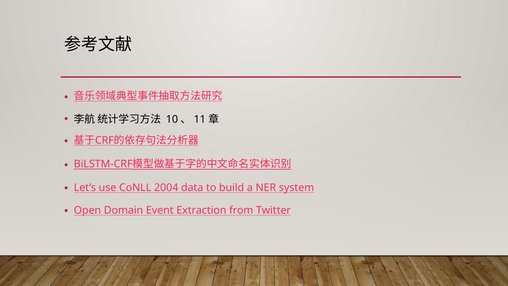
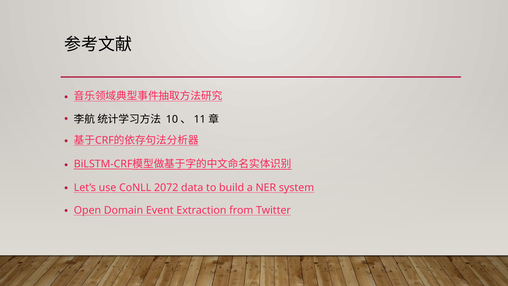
2004: 2004 -> 2072
